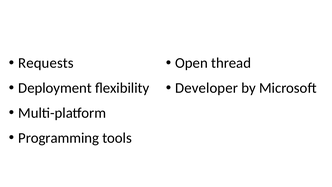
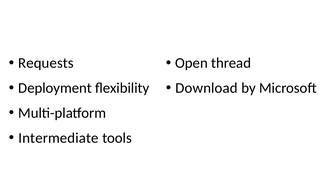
Developer: Developer -> Download
Programming: Programming -> Intermediate
